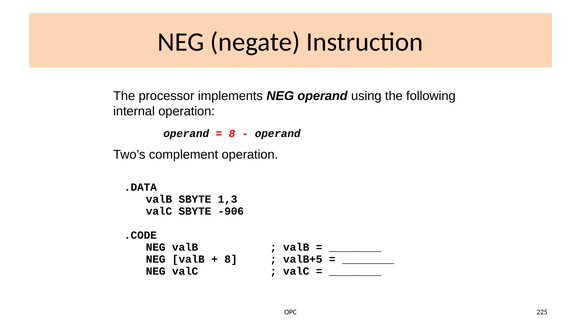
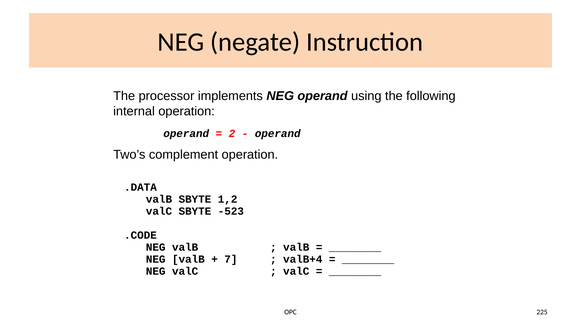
8 at (232, 134): 8 -> 2
1,3: 1,3 -> 1,2
-906: -906 -> -523
8 at (231, 259): 8 -> 7
valB+5: valB+5 -> valB+4
